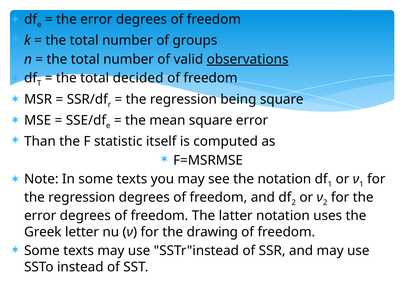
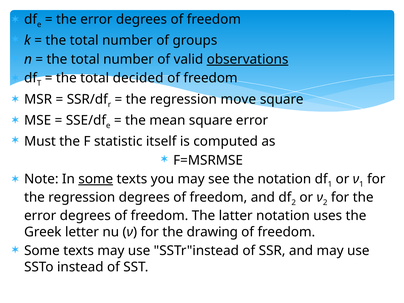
being: being -> move
Than: Than -> Must
some at (96, 179) underline: none -> present
